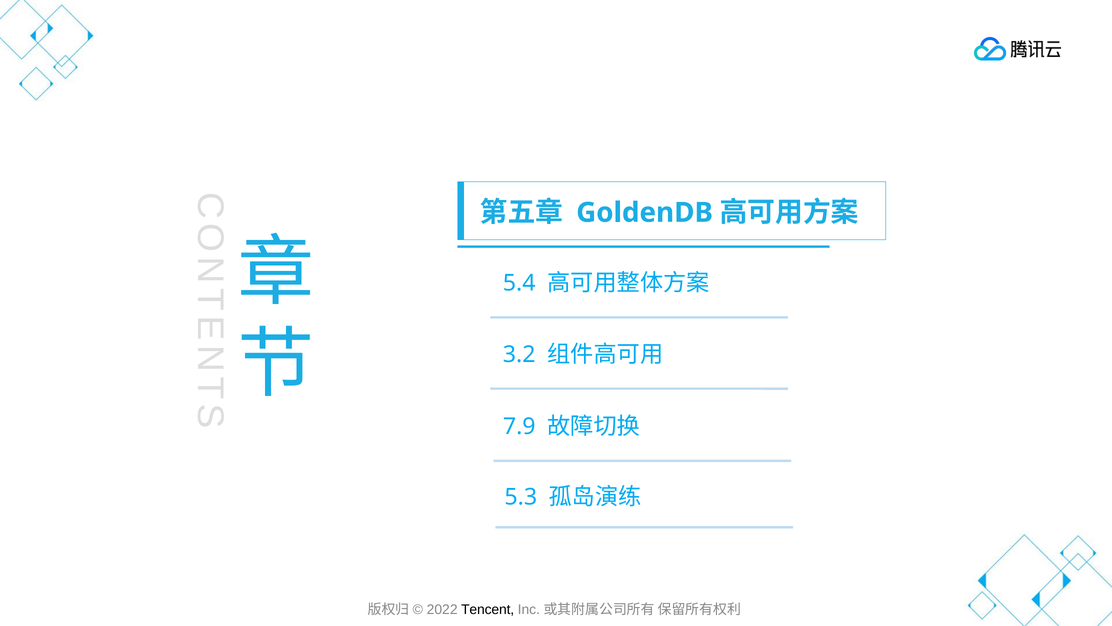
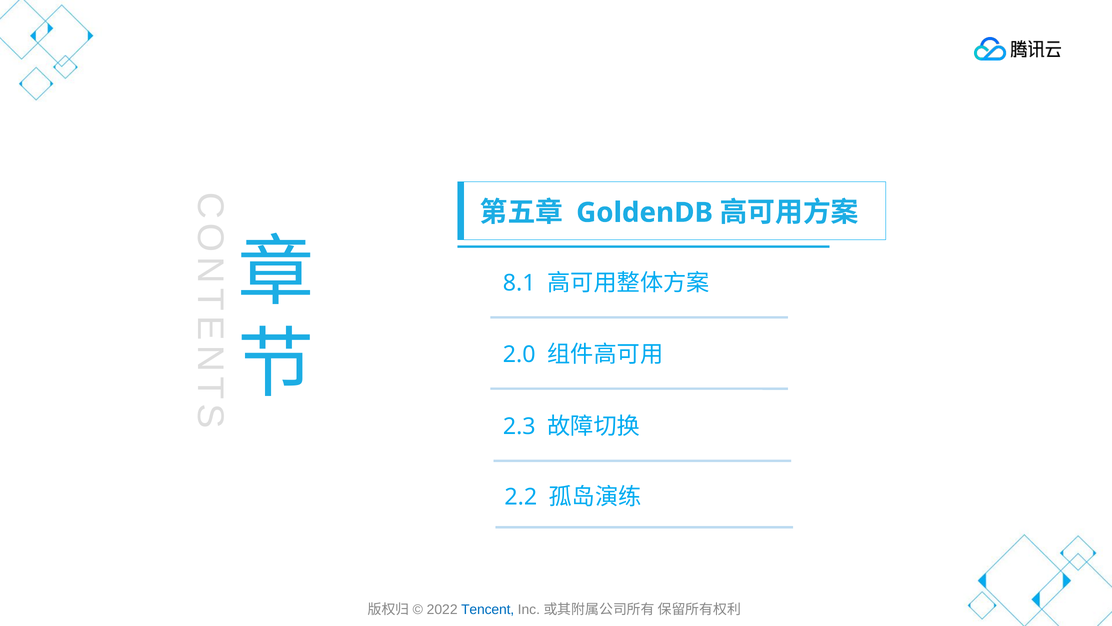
5.4: 5.4 -> 8.1
3.2: 3.2 -> 2.0
7.9: 7.9 -> 2.3
5.3: 5.3 -> 2.2
Tencent colour: black -> blue
